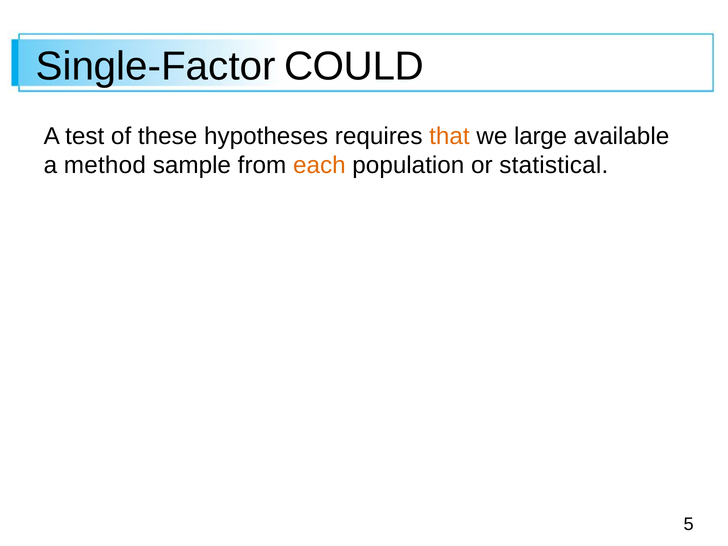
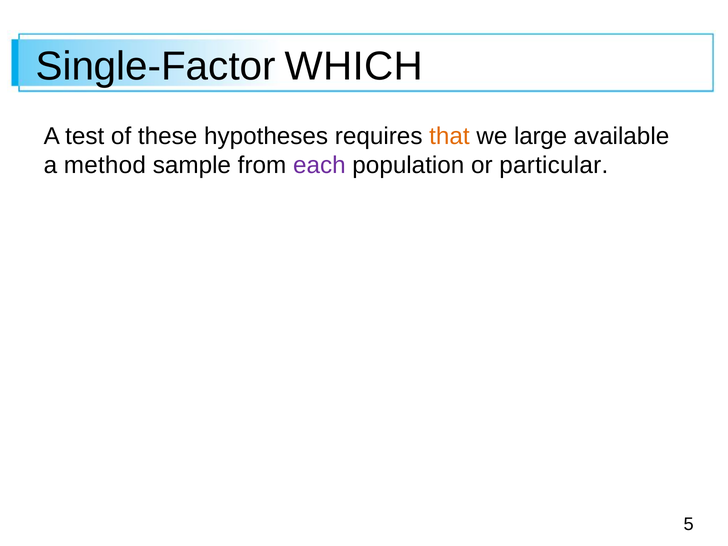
COULD: COULD -> WHICH
each colour: orange -> purple
statistical: statistical -> particular
